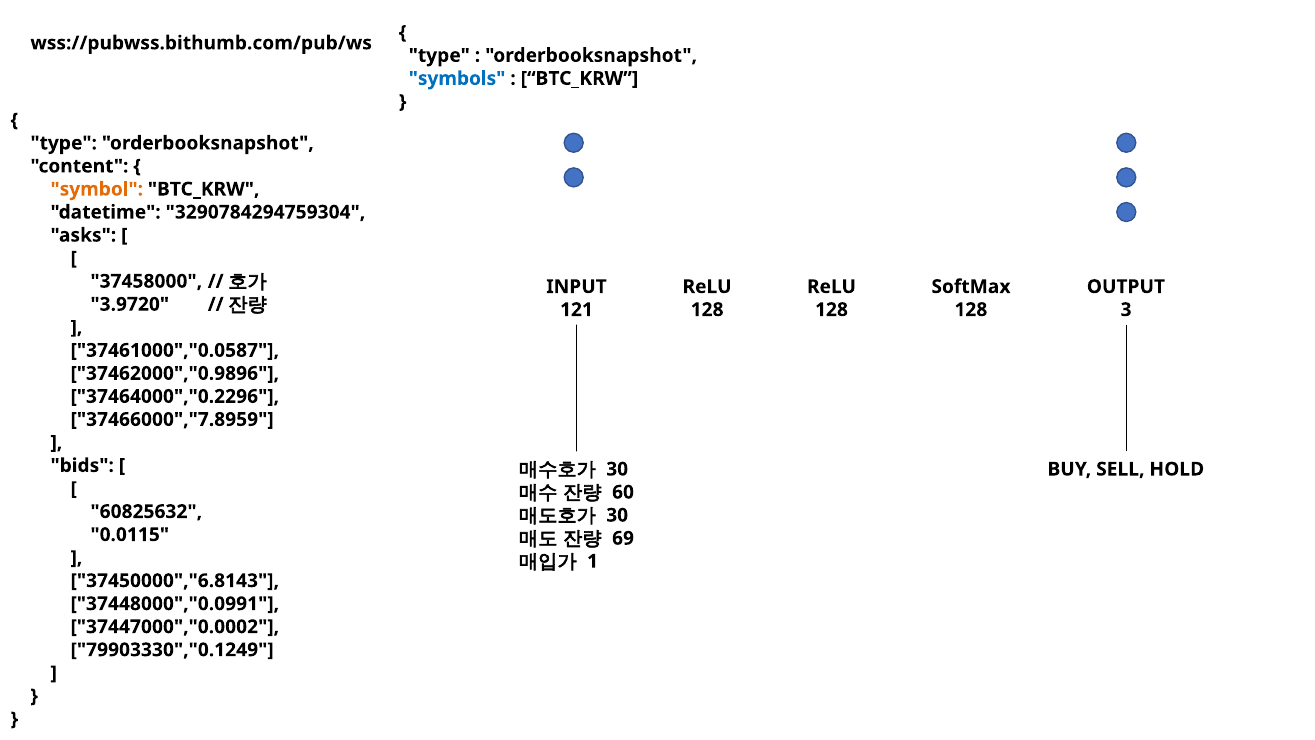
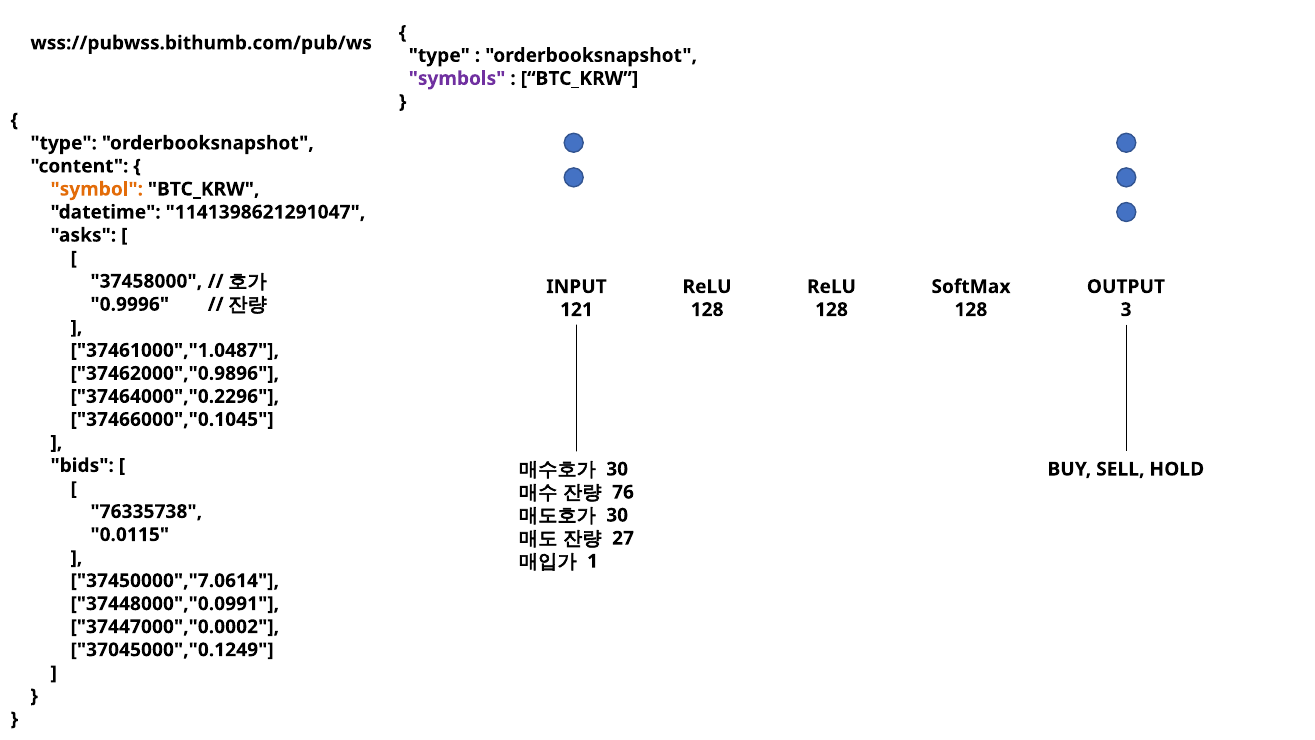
symbols colour: blue -> purple
3290784294759304: 3290784294759304 -> 1141398621291047
3.9720: 3.9720 -> 0.9996
37461000","0.0587: 37461000","0.0587 -> 37461000","1.0487
37466000","7.8959: 37466000","7.8959 -> 37466000","0.1045
60: 60 -> 76
60825632: 60825632 -> 76335738
69: 69 -> 27
37450000","6.8143: 37450000","6.8143 -> 37450000","7.0614
79903330","0.1249: 79903330","0.1249 -> 37045000","0.1249
